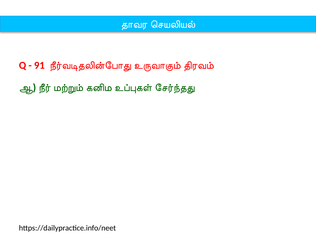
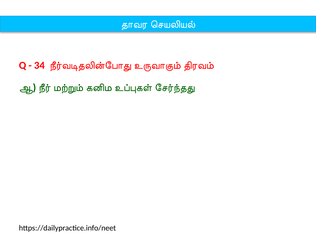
91: 91 -> 34
